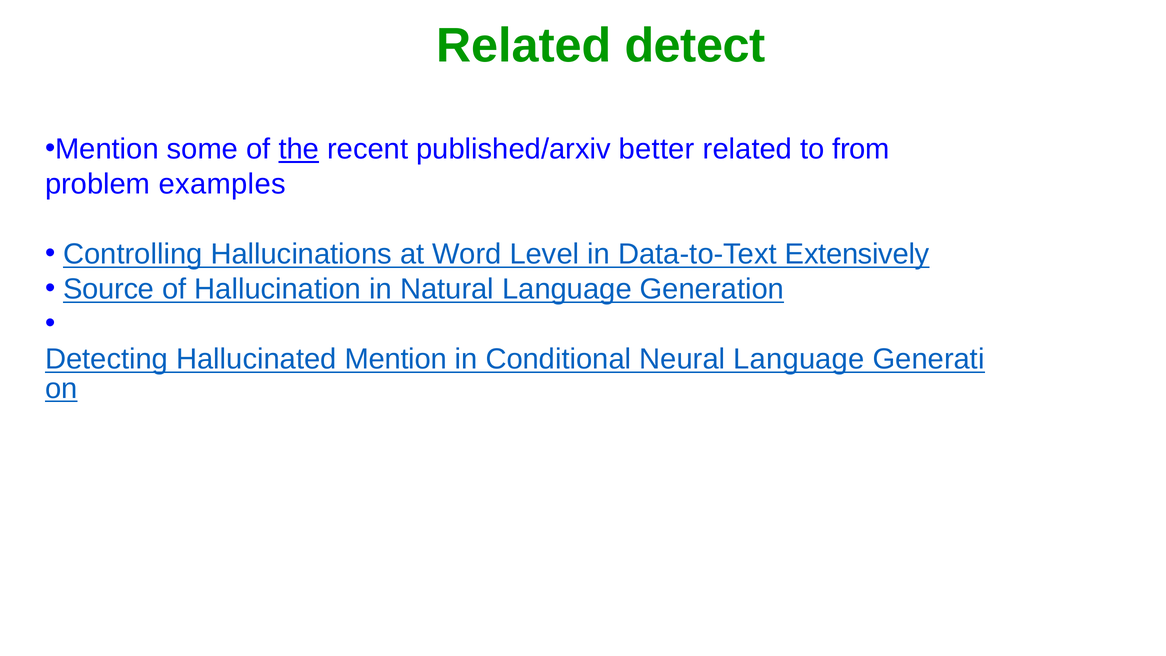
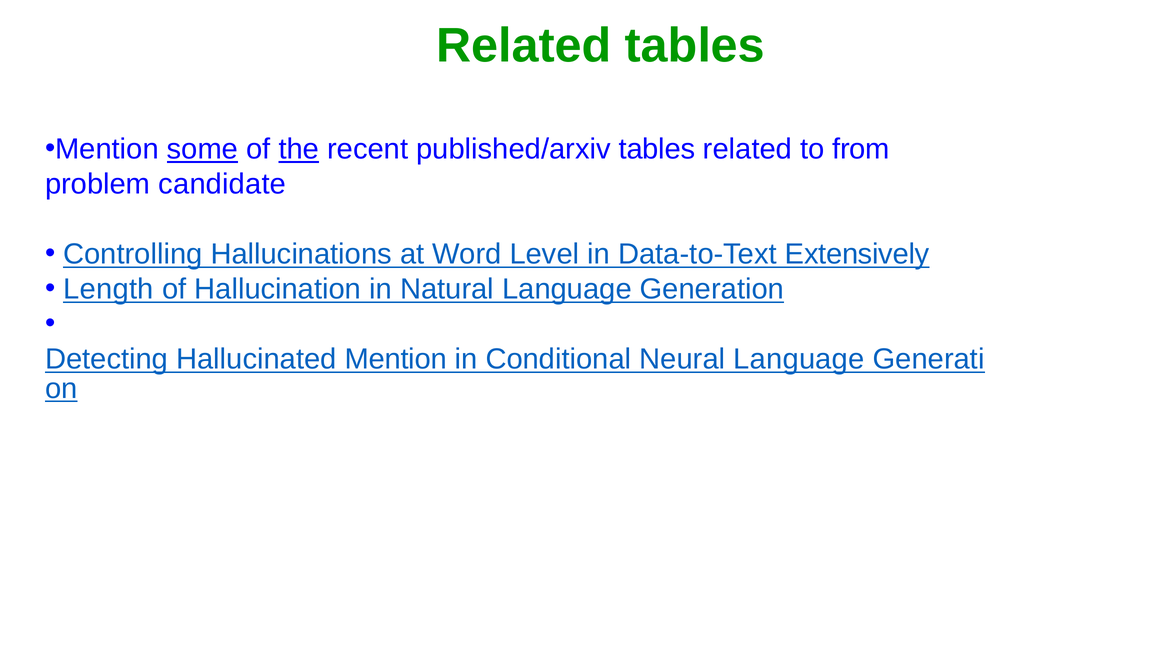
Related detect: detect -> tables
some underline: none -> present
published/arxiv better: better -> tables
examples: examples -> candidate
Source: Source -> Length
